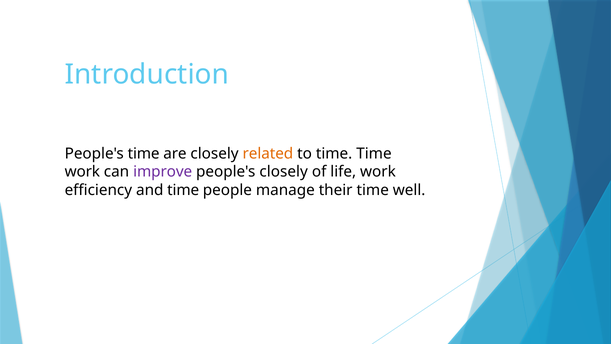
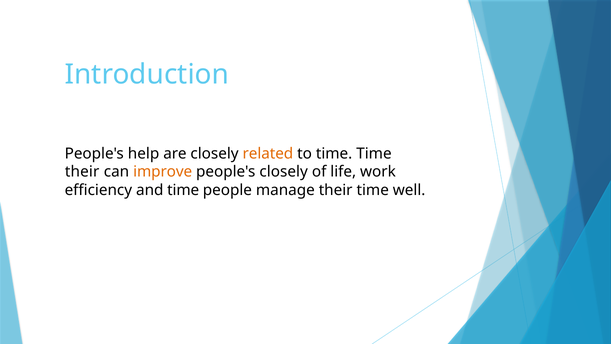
People's time: time -> help
work at (82, 172): work -> their
improve colour: purple -> orange
